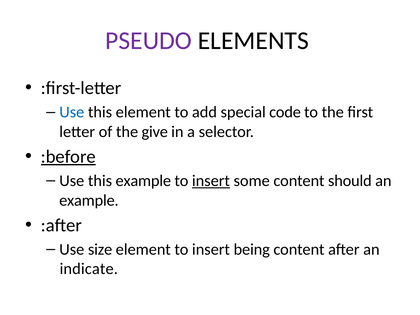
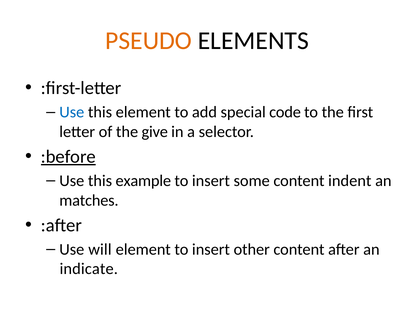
PSEUDO colour: purple -> orange
insert at (211, 181) underline: present -> none
should: should -> indent
example at (89, 200): example -> matches
size: size -> will
being: being -> other
